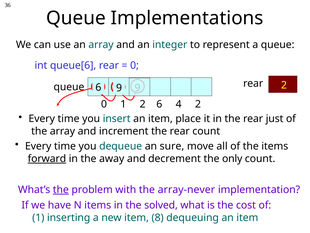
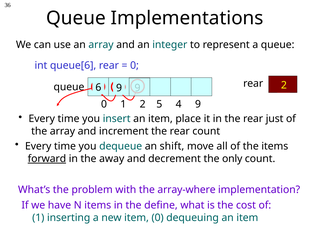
2 6: 6 -> 5
4 2: 2 -> 9
sure: sure -> shift
the at (61, 189) underline: present -> none
array-never: array-never -> array-where
solved: solved -> define
item 8: 8 -> 0
